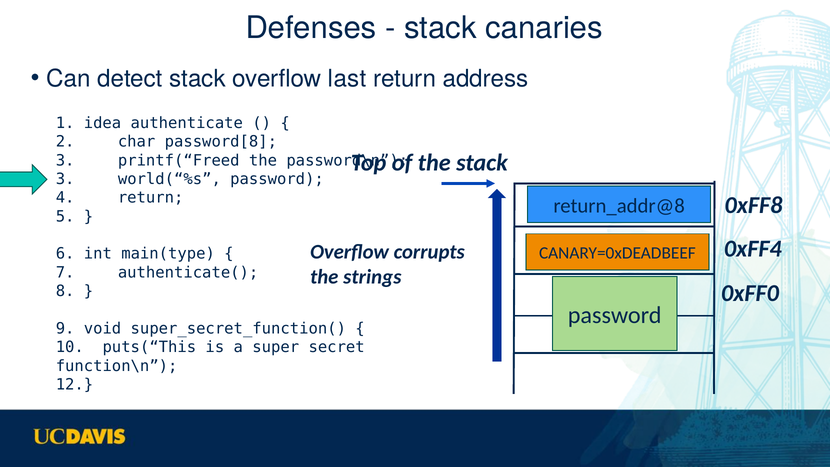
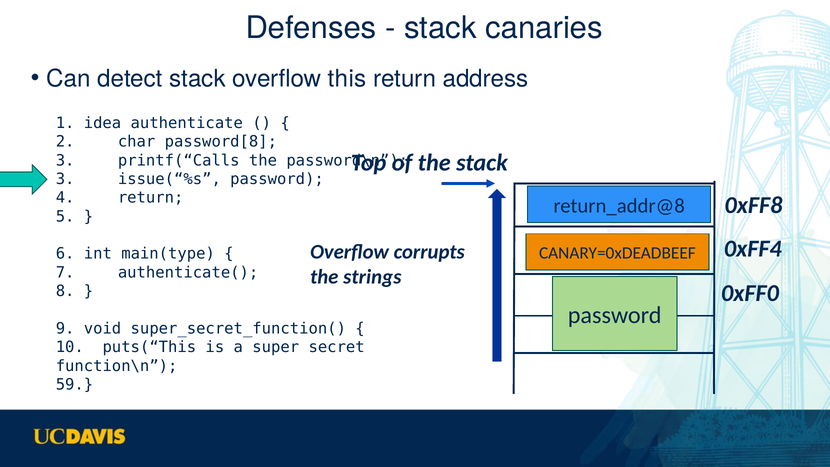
last: last -> this
printf(“Freed: printf(“Freed -> printf(“Calls
world(“%s: world(“%s -> issue(“%s
12: 12 -> 59
